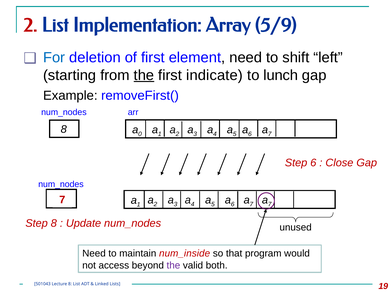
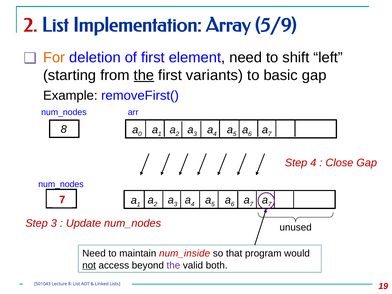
For colour: blue -> orange
indicate: indicate -> variants
lunch: lunch -> basic
Step 6: 6 -> 4
Step 8: 8 -> 3
not underline: none -> present
